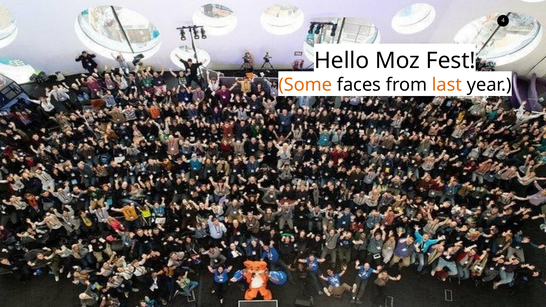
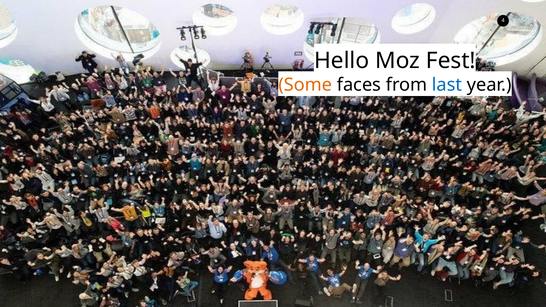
last colour: orange -> blue
